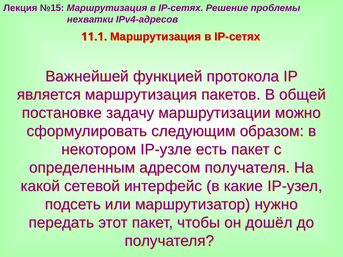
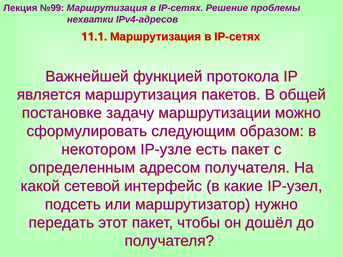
№15: №15 -> №99
